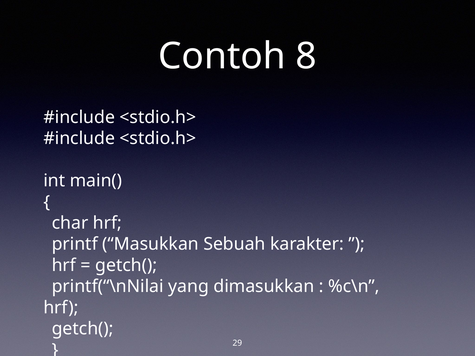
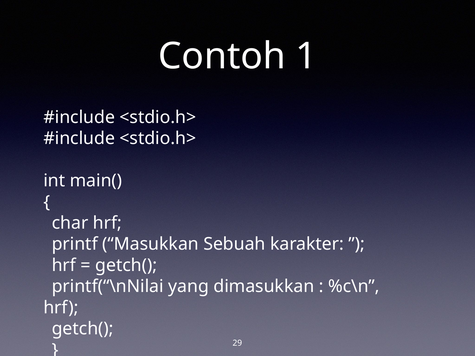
8: 8 -> 1
